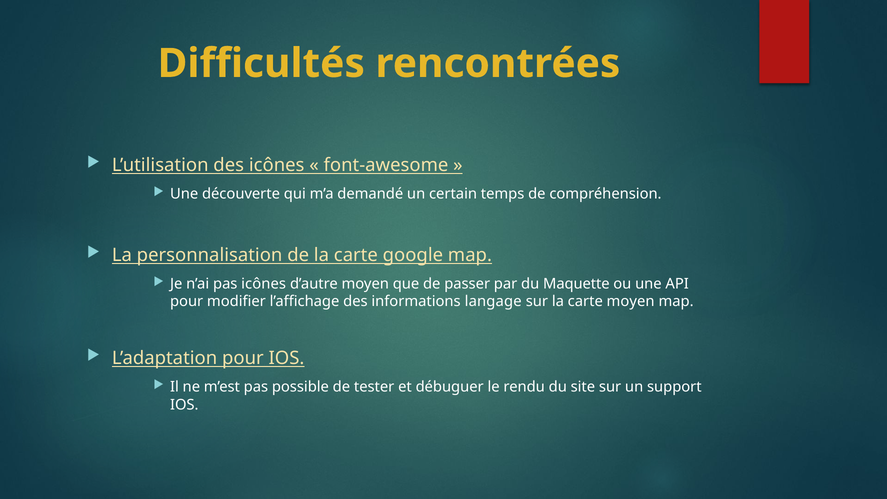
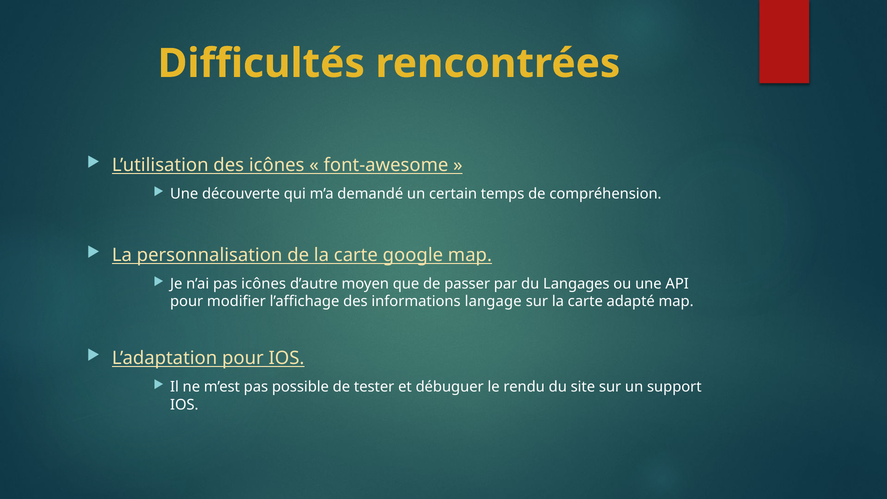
Maquette: Maquette -> Langages
carte moyen: moyen -> adapté
